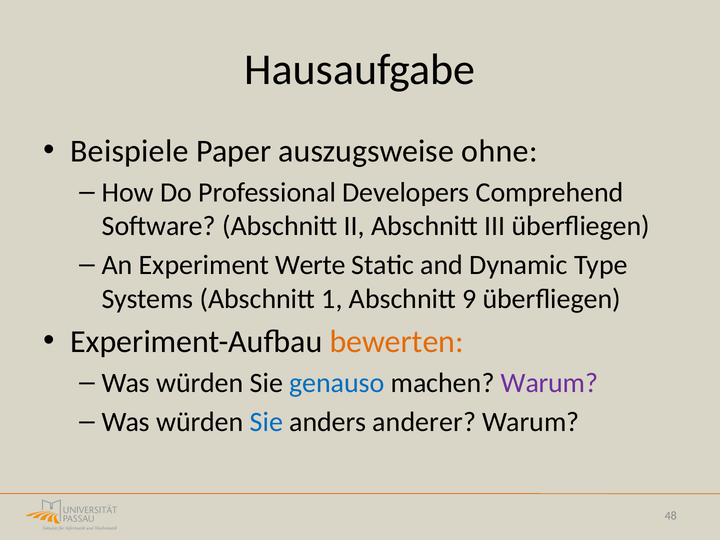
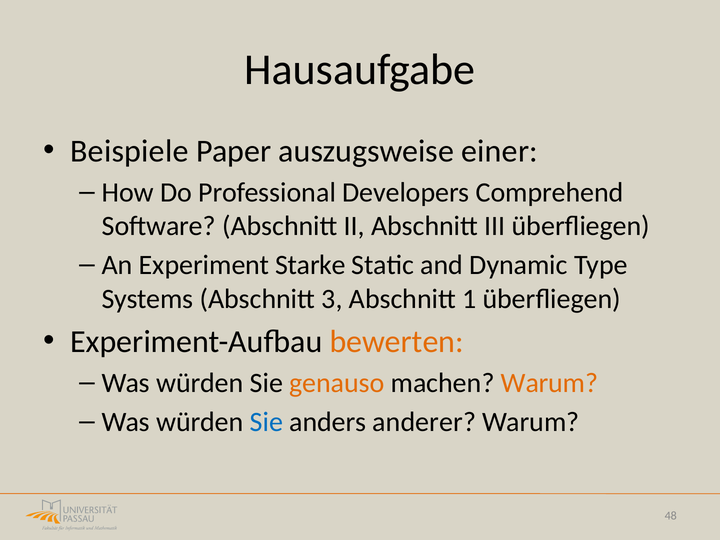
ohne: ohne -> einer
Werte: Werte -> Starke
1: 1 -> 3
9: 9 -> 1
genauso colour: blue -> orange
Warum at (549, 383) colour: purple -> orange
